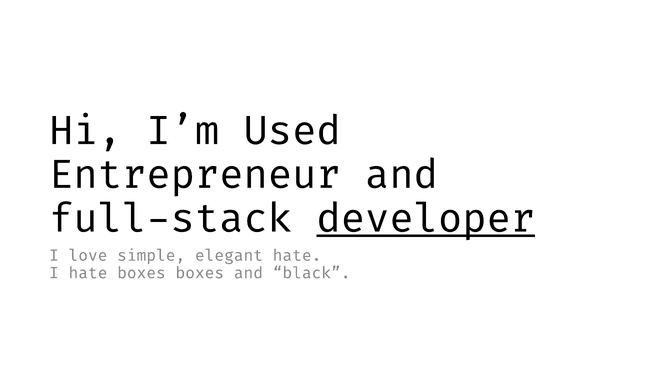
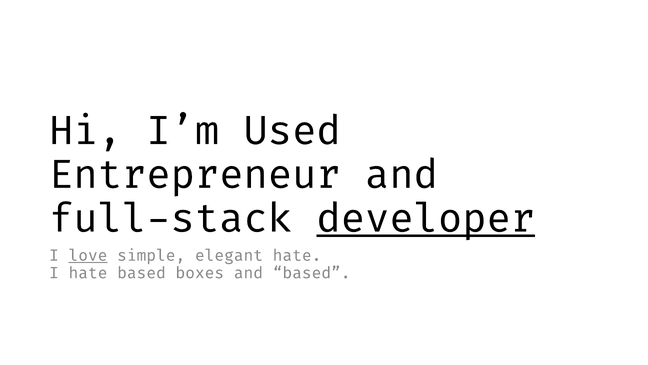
love underline: none -> present
hate boxes: boxes -> based
and black: black -> based
